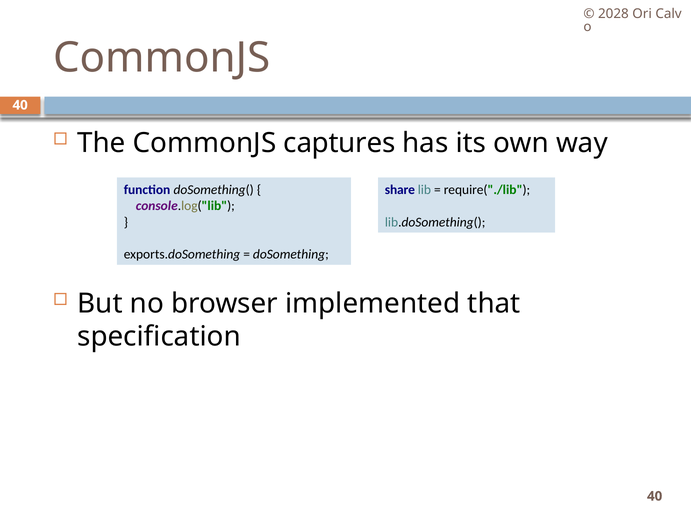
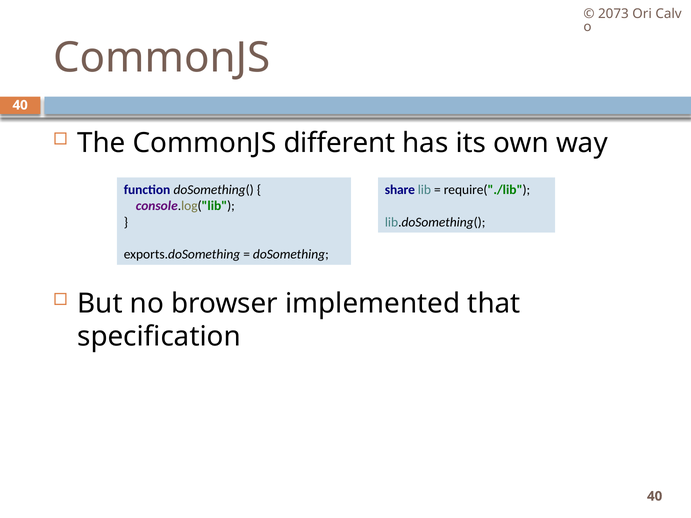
2028: 2028 -> 2073
captures: captures -> different
